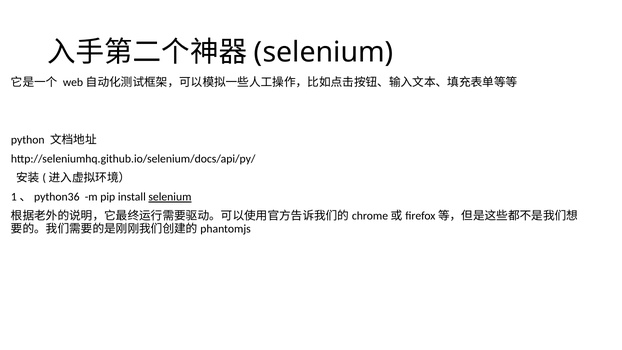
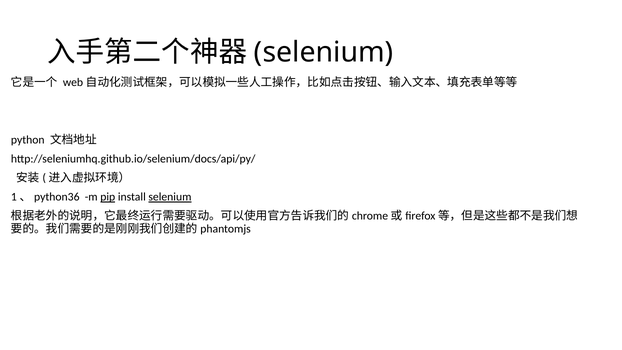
pip underline: none -> present
